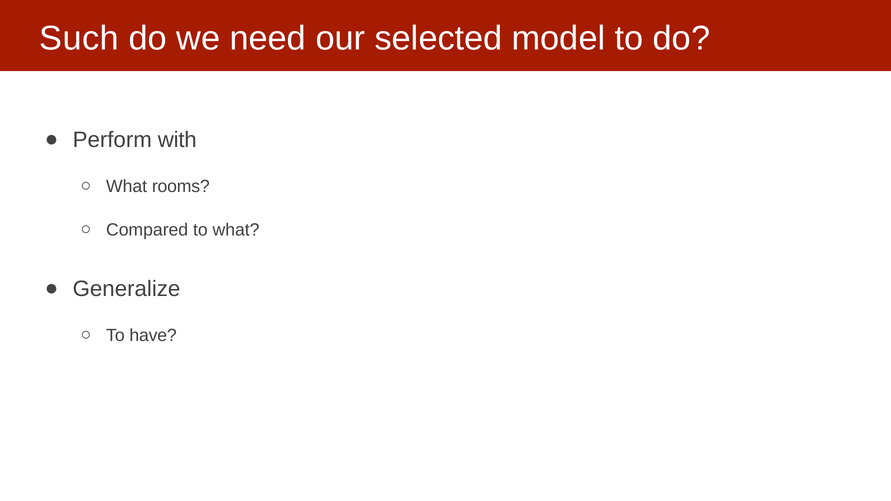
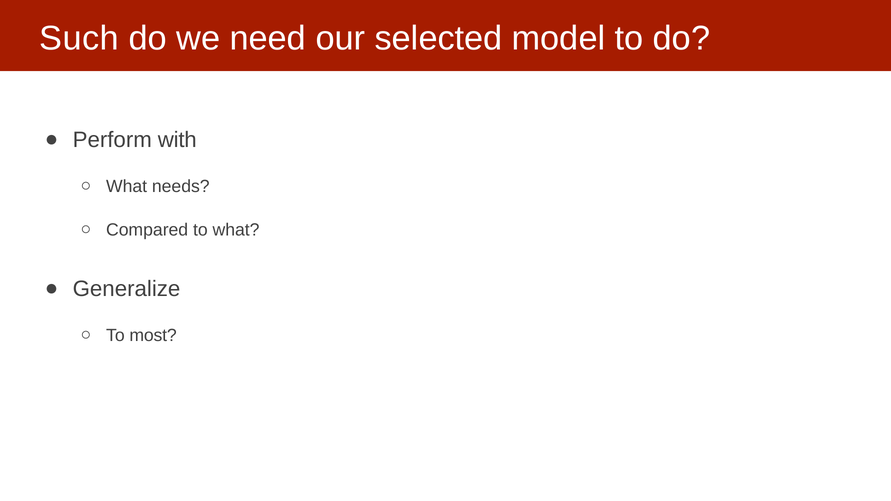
rooms: rooms -> needs
have: have -> most
